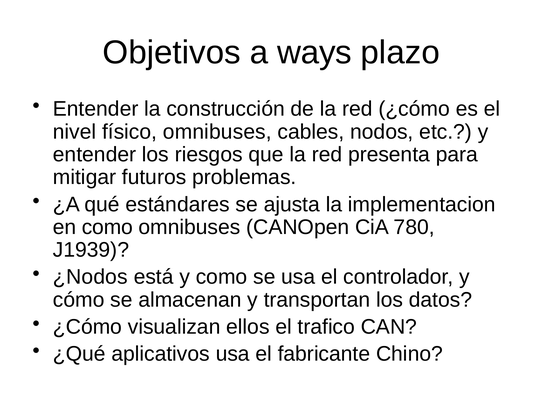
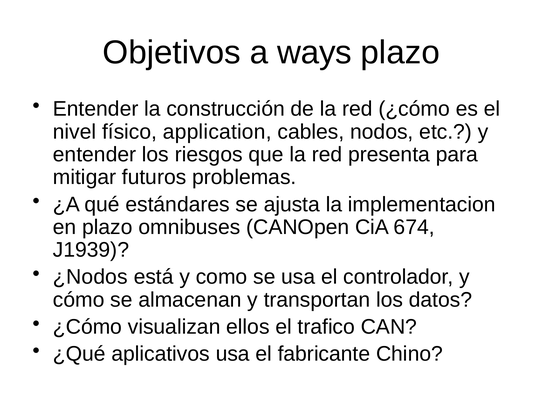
físico omnibuses: omnibuses -> application
en como: como -> plazo
780: 780 -> 674
